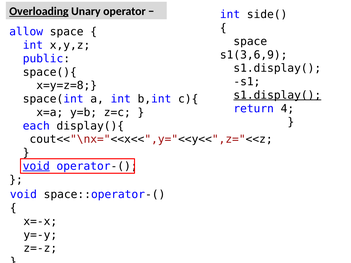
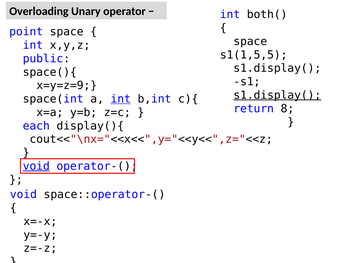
Overloading underline: present -> none
side(: side( -> both(
allow: allow -> point
s1(3,6,9: s1(3,6,9 -> s1(1,5,5
x=y=z=8: x=y=z=8 -> x=y=z=9
int at (121, 99) underline: none -> present
4: 4 -> 8
